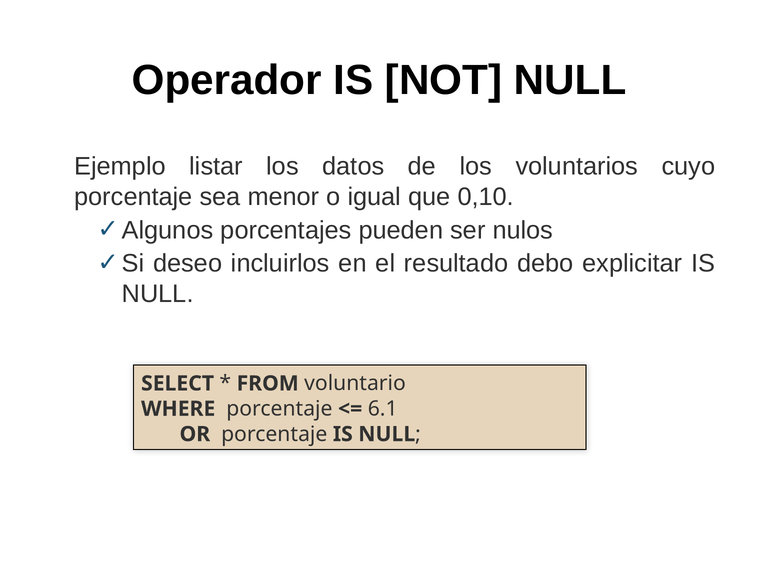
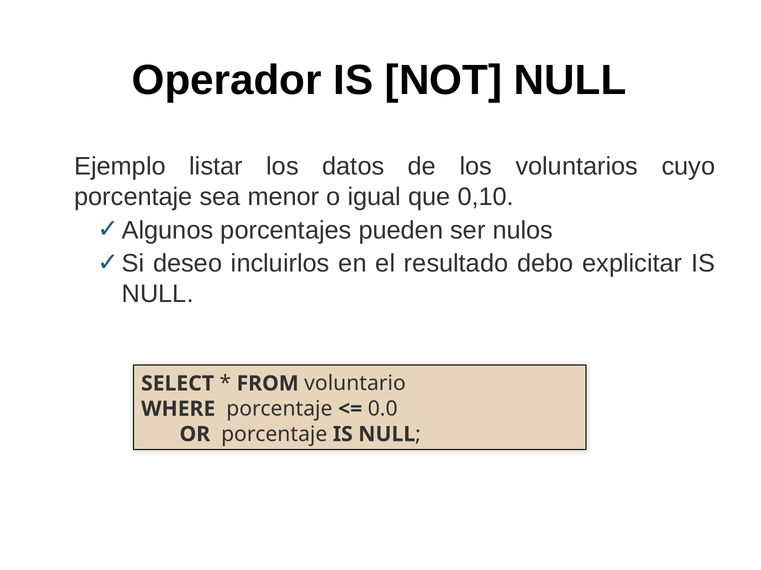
6.1: 6.1 -> 0.0
